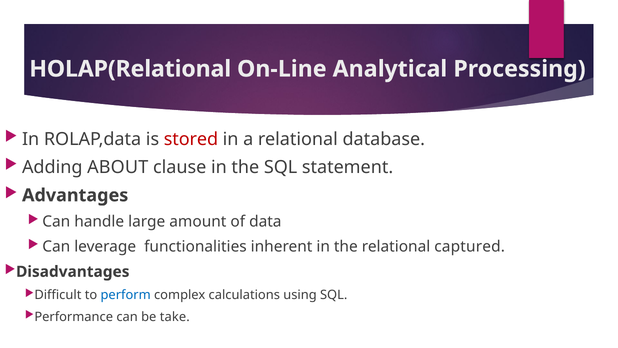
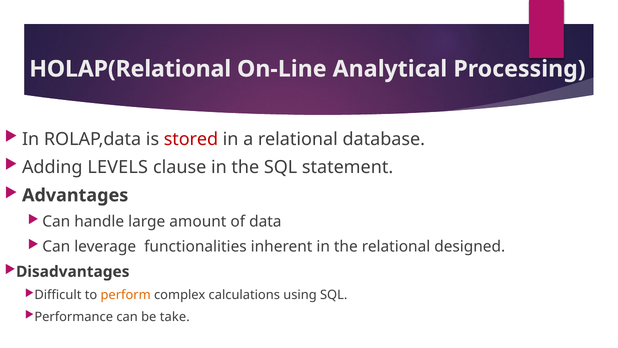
ABOUT: ABOUT -> LEVELS
captured: captured -> designed
perform colour: blue -> orange
